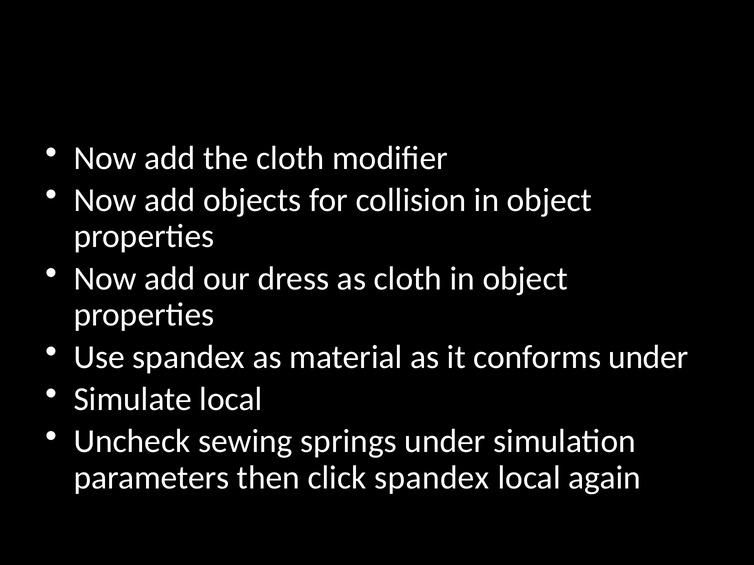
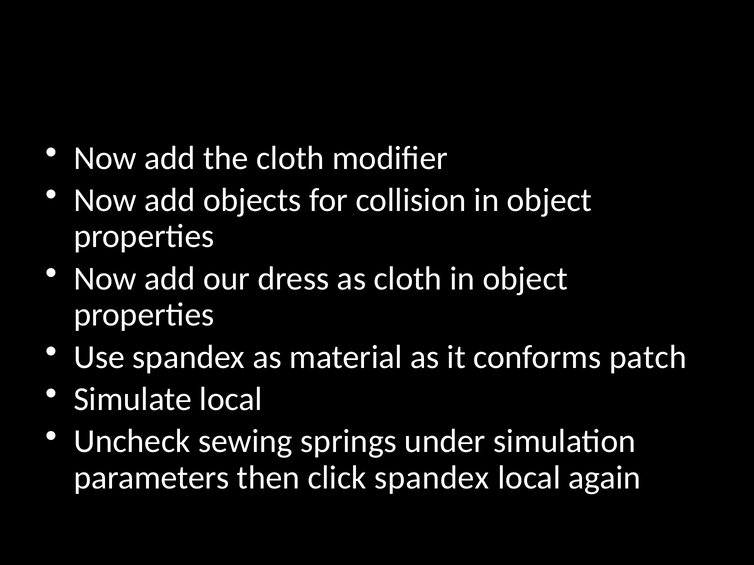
conforms under: under -> patch
